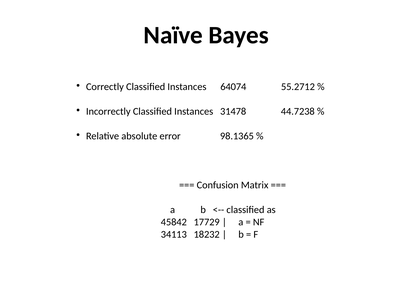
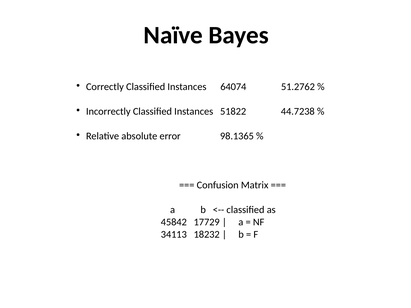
55.2712: 55.2712 -> 51.2762
31478: 31478 -> 51822
